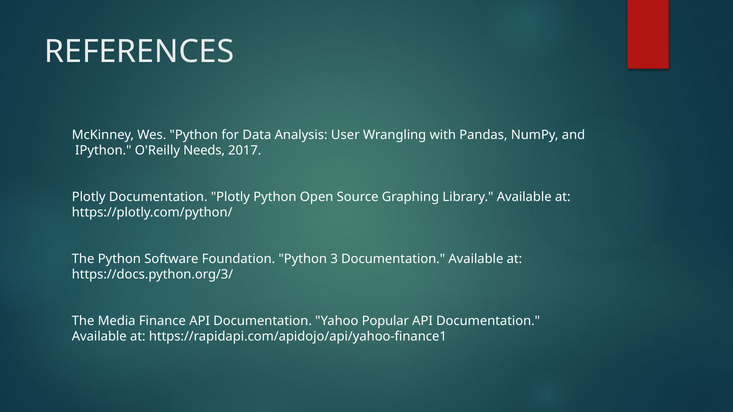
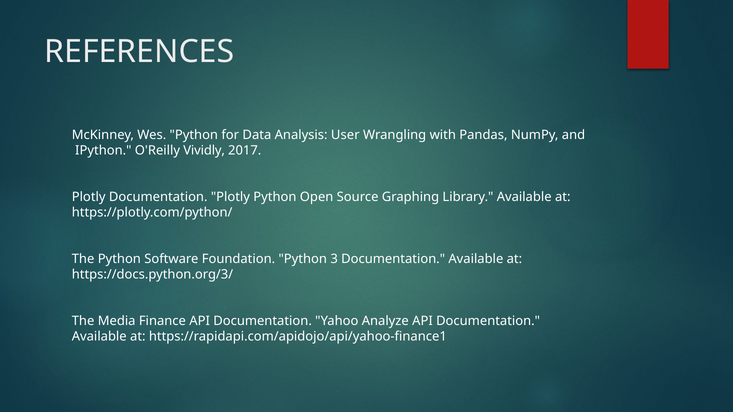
Needs: Needs -> Vividly
Popular: Popular -> Analyze
